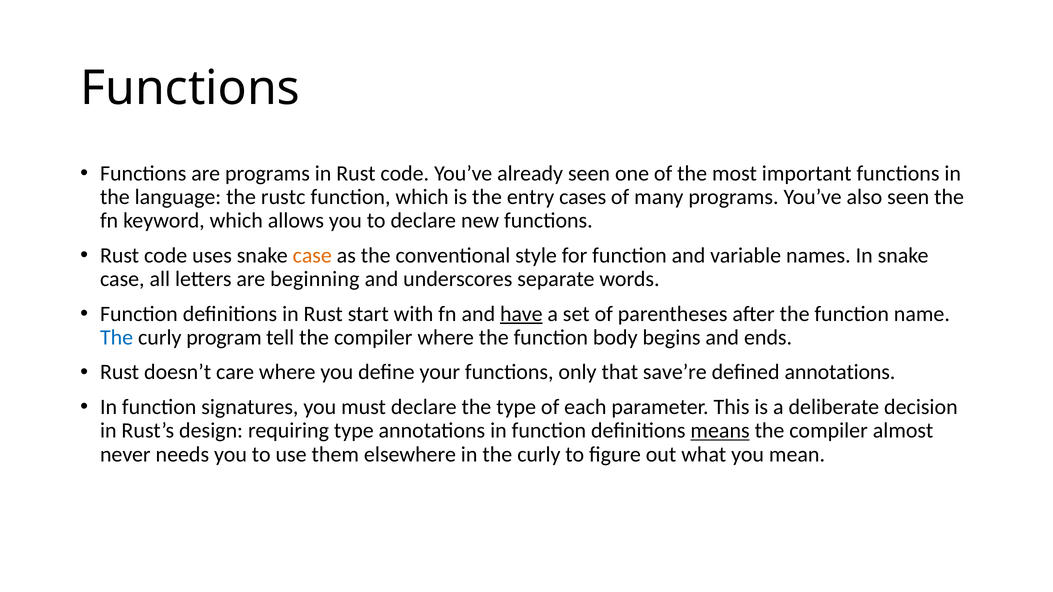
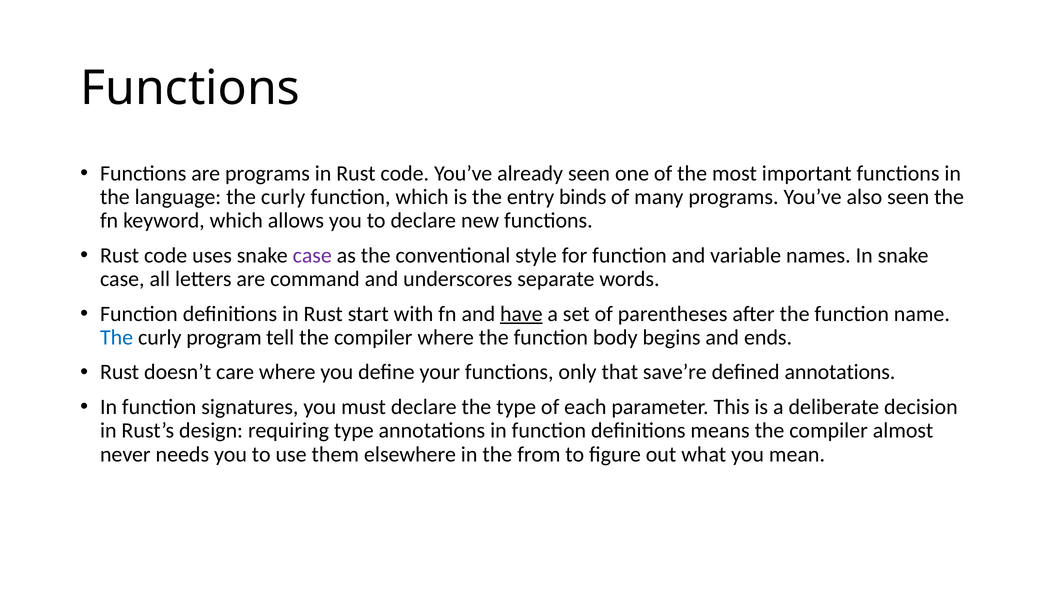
language the rustc: rustc -> curly
cases: cases -> binds
case at (312, 256) colour: orange -> purple
beginning: beginning -> command
means underline: present -> none
in the curly: curly -> from
